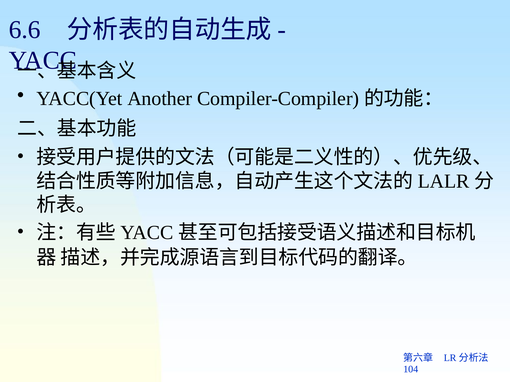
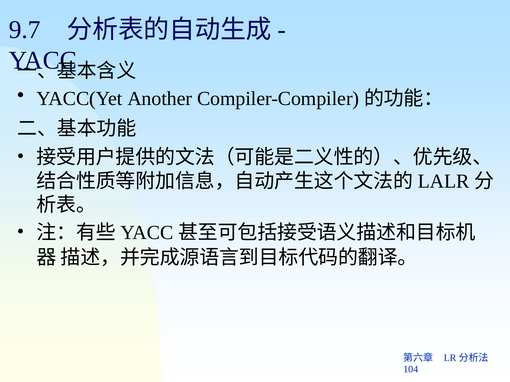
6.6: 6.6 -> 9.7
